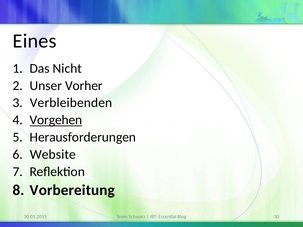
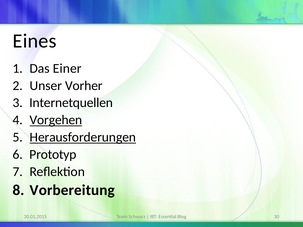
Nicht: Nicht -> Einer
Verbleibenden: Verbleibenden -> Internetquellen
Herausforderungen underline: none -> present
Website: Website -> Prototyp
